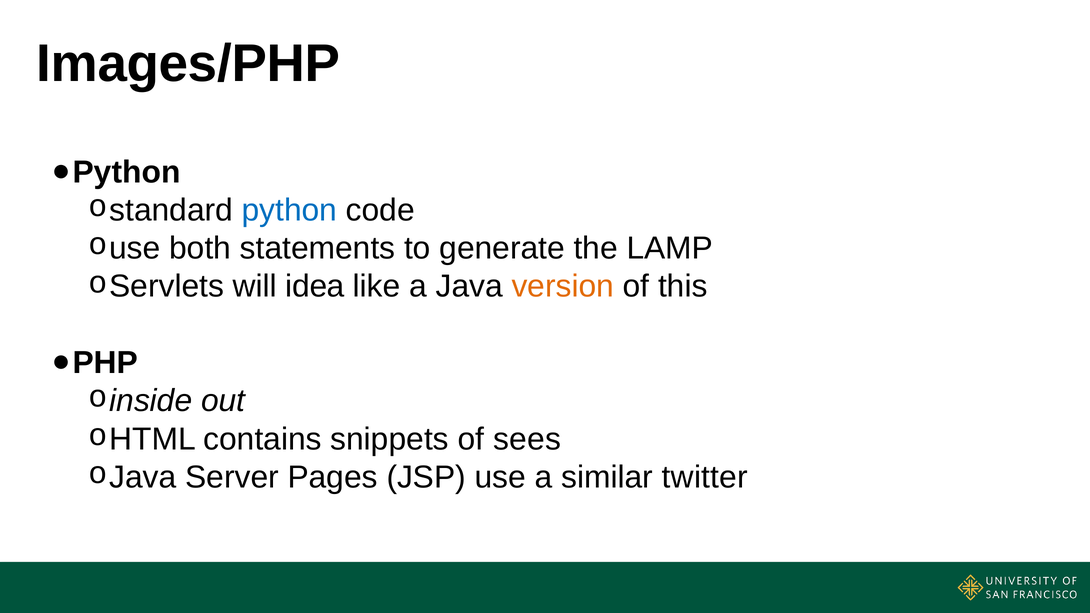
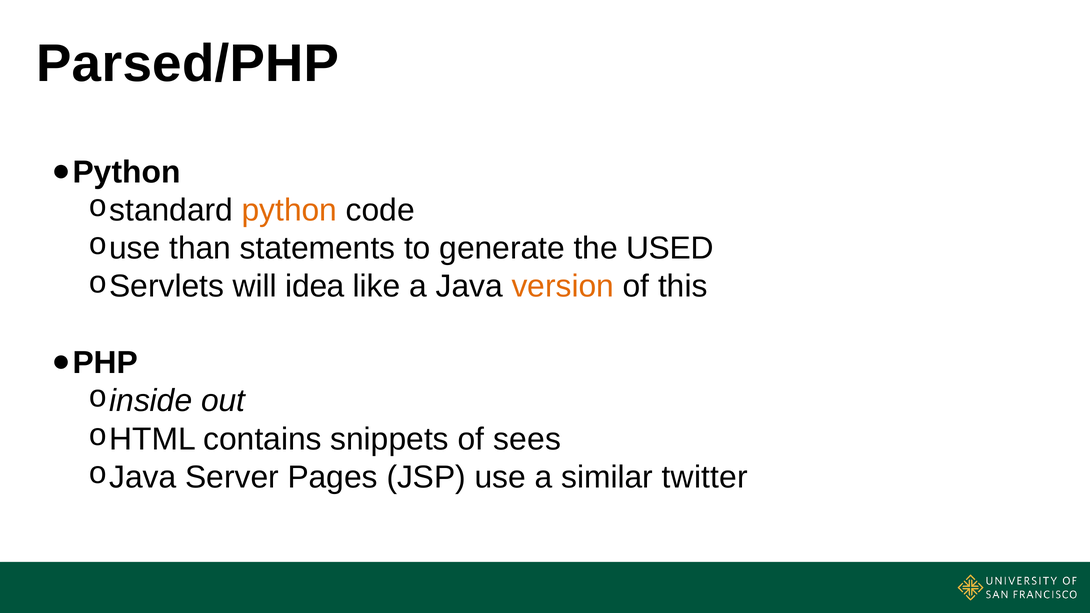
Images/PHP: Images/PHP -> Parsed/PHP
python colour: blue -> orange
both: both -> than
LAMP: LAMP -> USED
